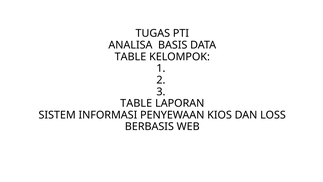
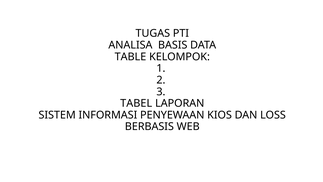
TABLE at (136, 103): TABLE -> TABEL
